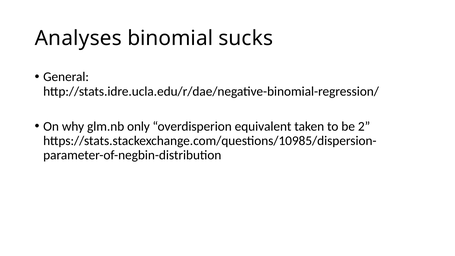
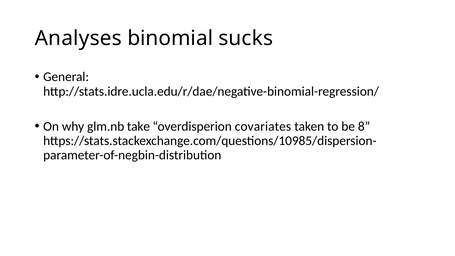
only: only -> take
equivalent: equivalent -> covariates
2: 2 -> 8
